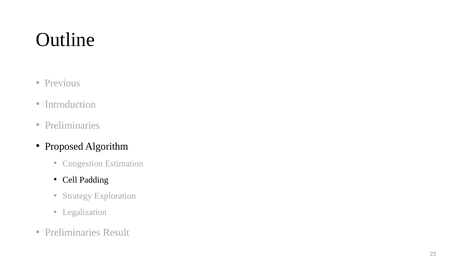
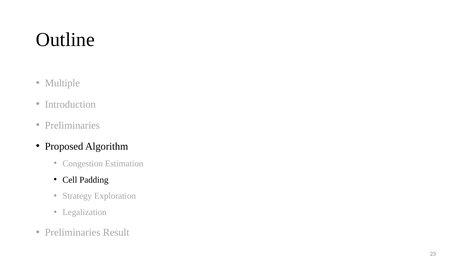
Previous: Previous -> Multiple
